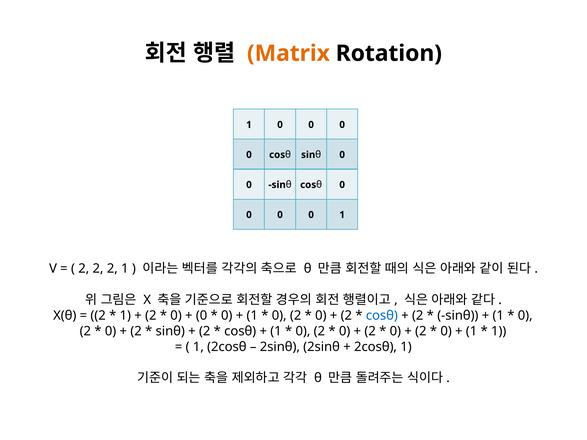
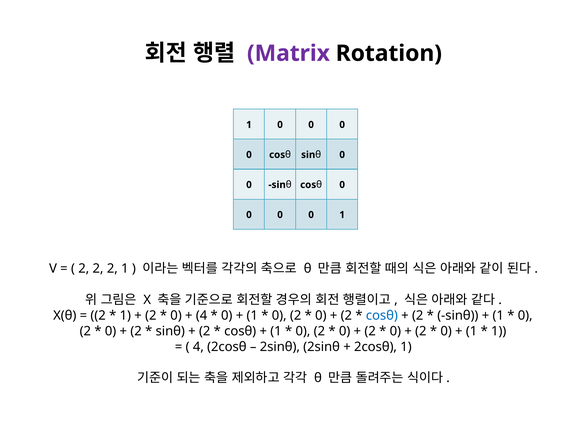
Matrix colour: orange -> purple
0 at (202, 316): 0 -> 4
1 at (198, 347): 1 -> 4
